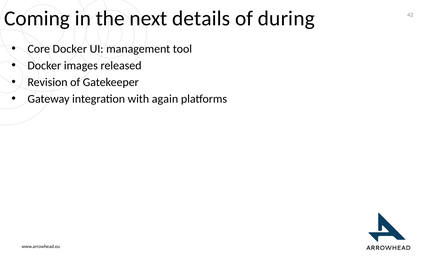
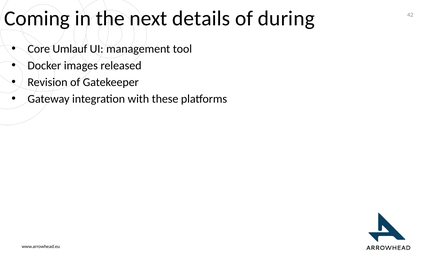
Core Docker: Docker -> Umlauf
again: again -> these
